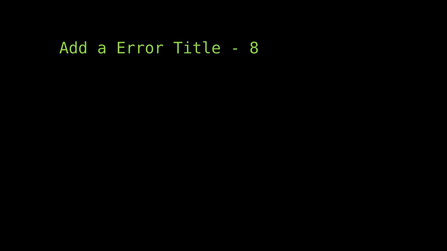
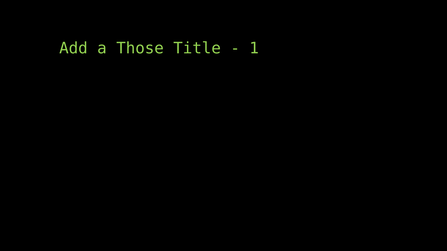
Error: Error -> Those
8: 8 -> 1
